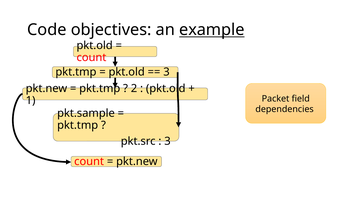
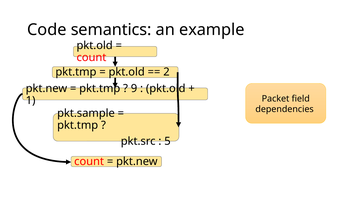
objectives: objectives -> semantics
example underline: present -> none
3 at (166, 72): 3 -> 2
2: 2 -> 9
3 at (167, 141): 3 -> 5
